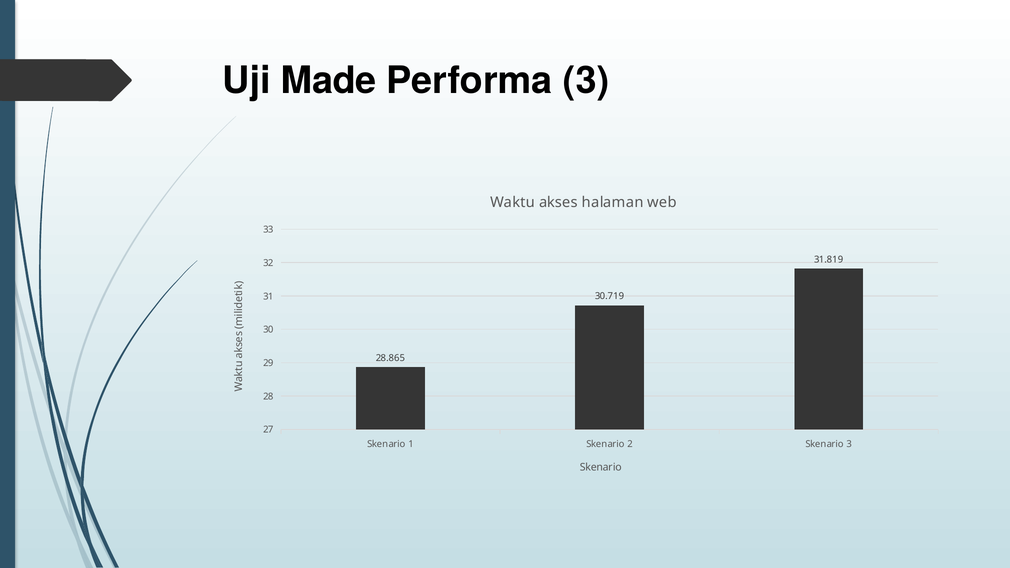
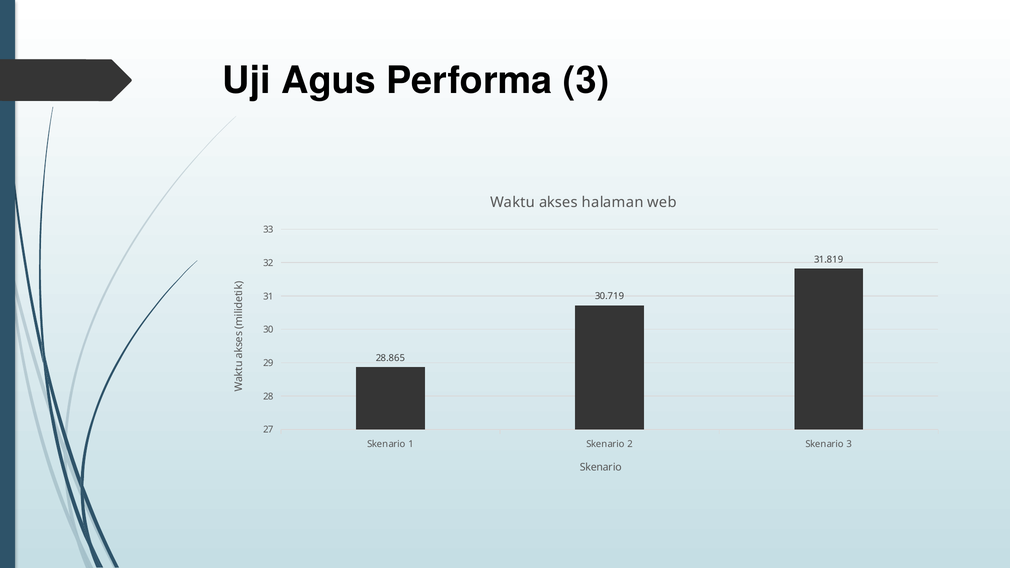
Made: Made -> Agus
